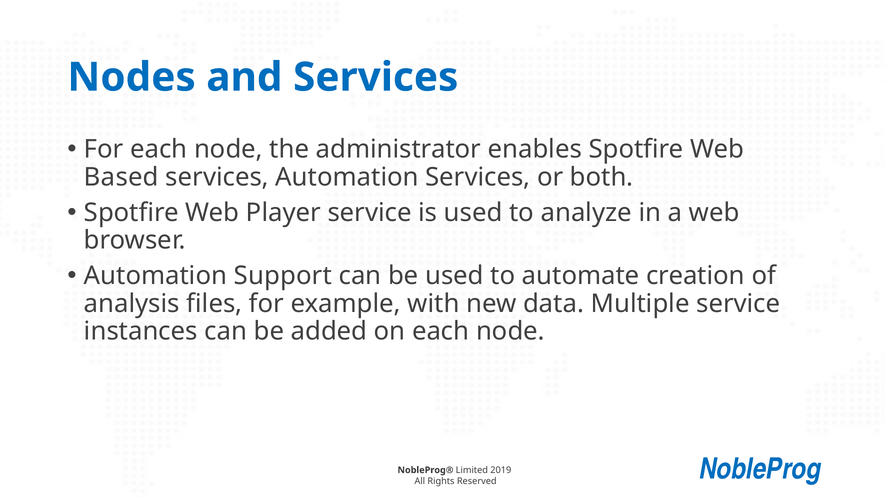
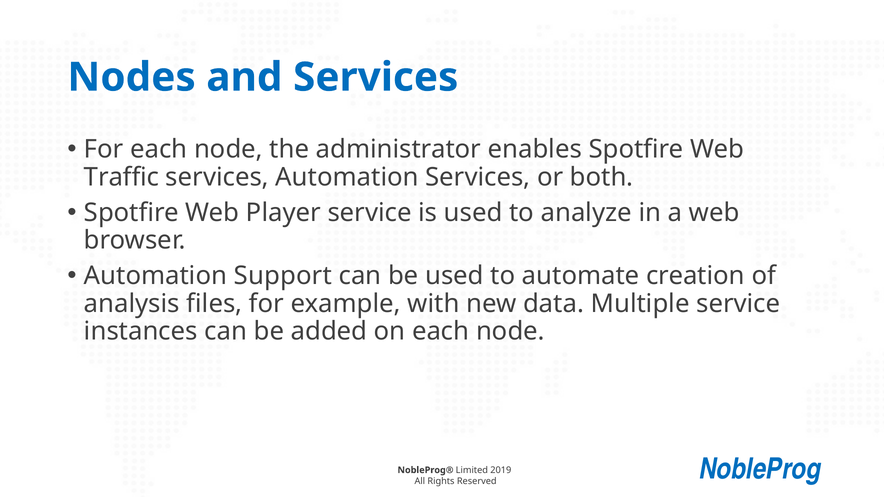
Based: Based -> Traffic
